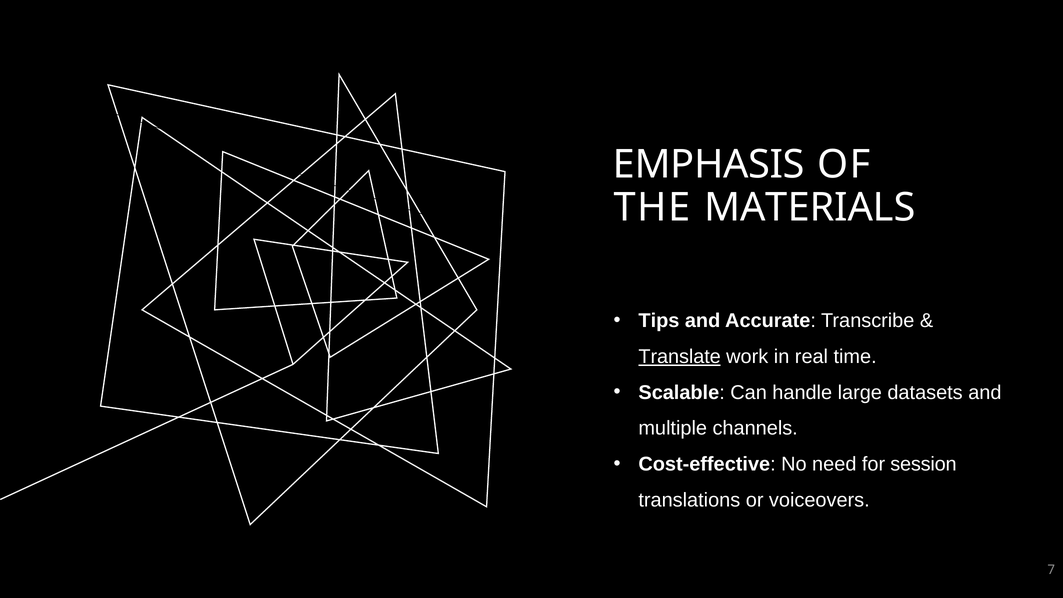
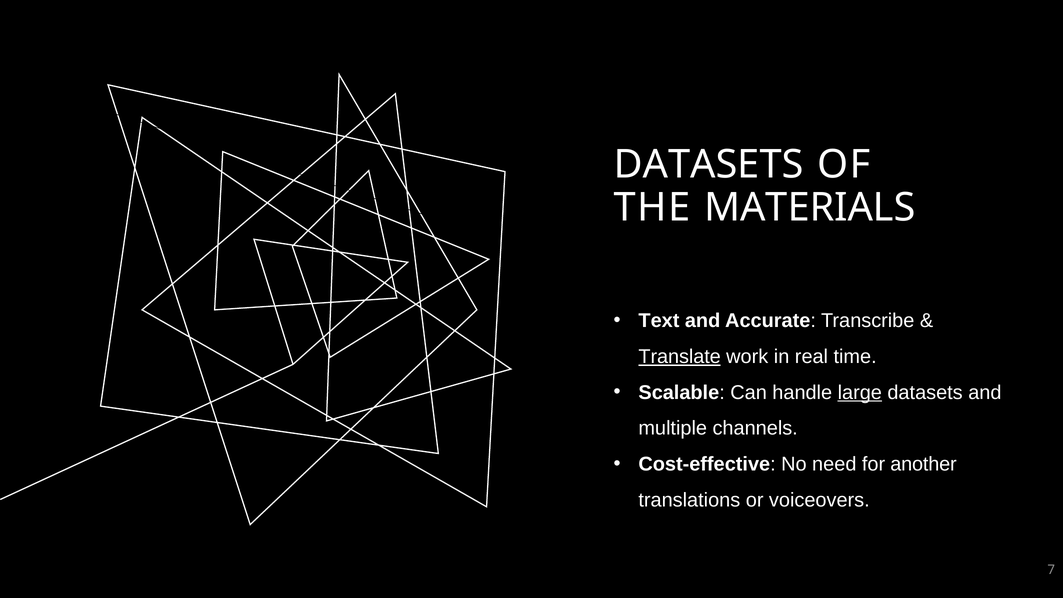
EMPHASIS at (709, 165): EMPHASIS -> DATASETS
Tips: Tips -> Text
large underline: none -> present
session: session -> another
